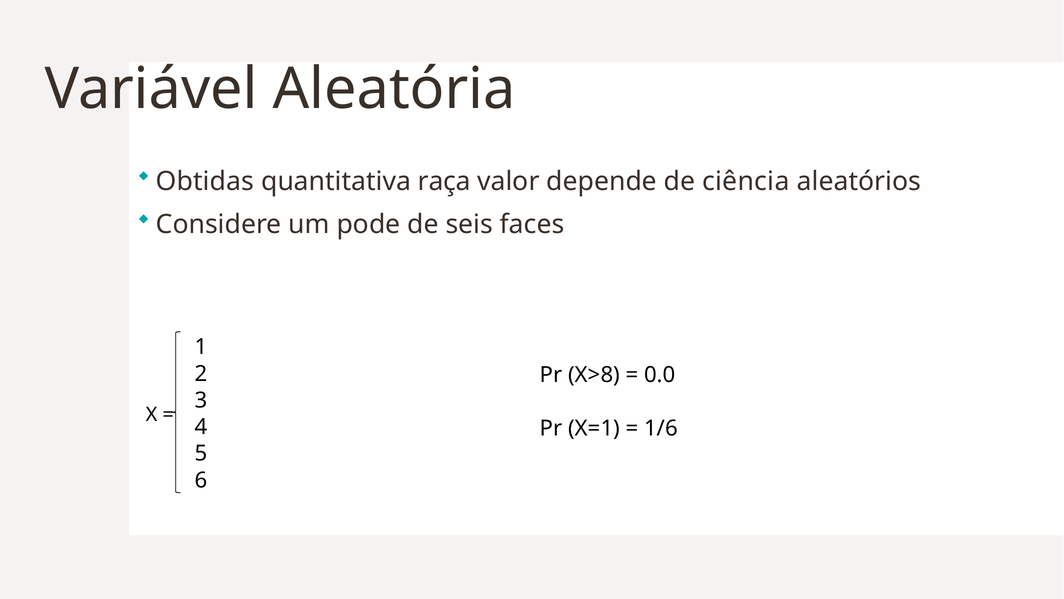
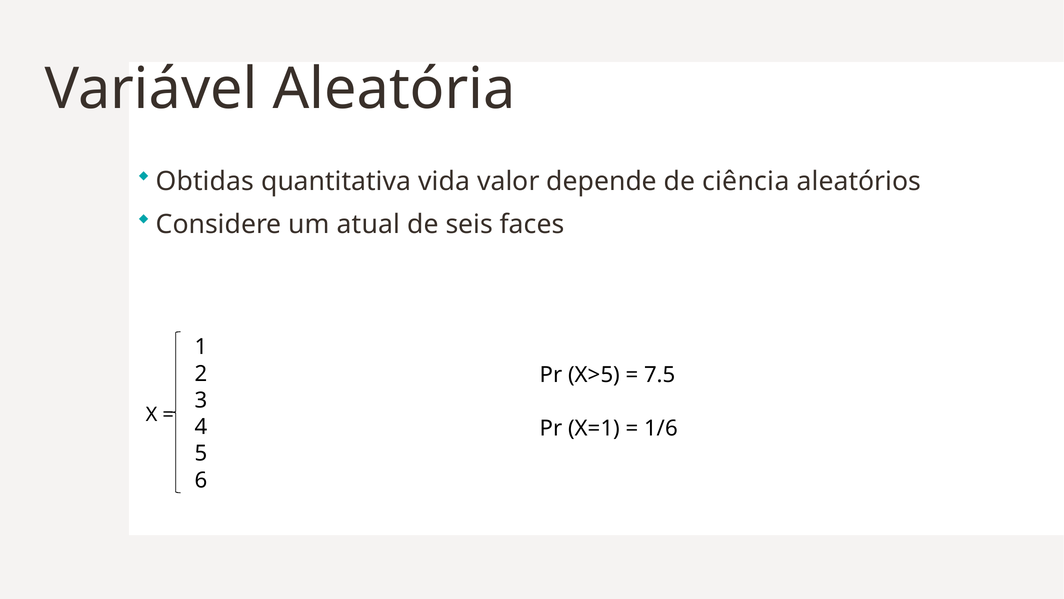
raça: raça -> vida
pode: pode -> atual
X>8: X>8 -> X>5
0.0: 0.0 -> 7.5
